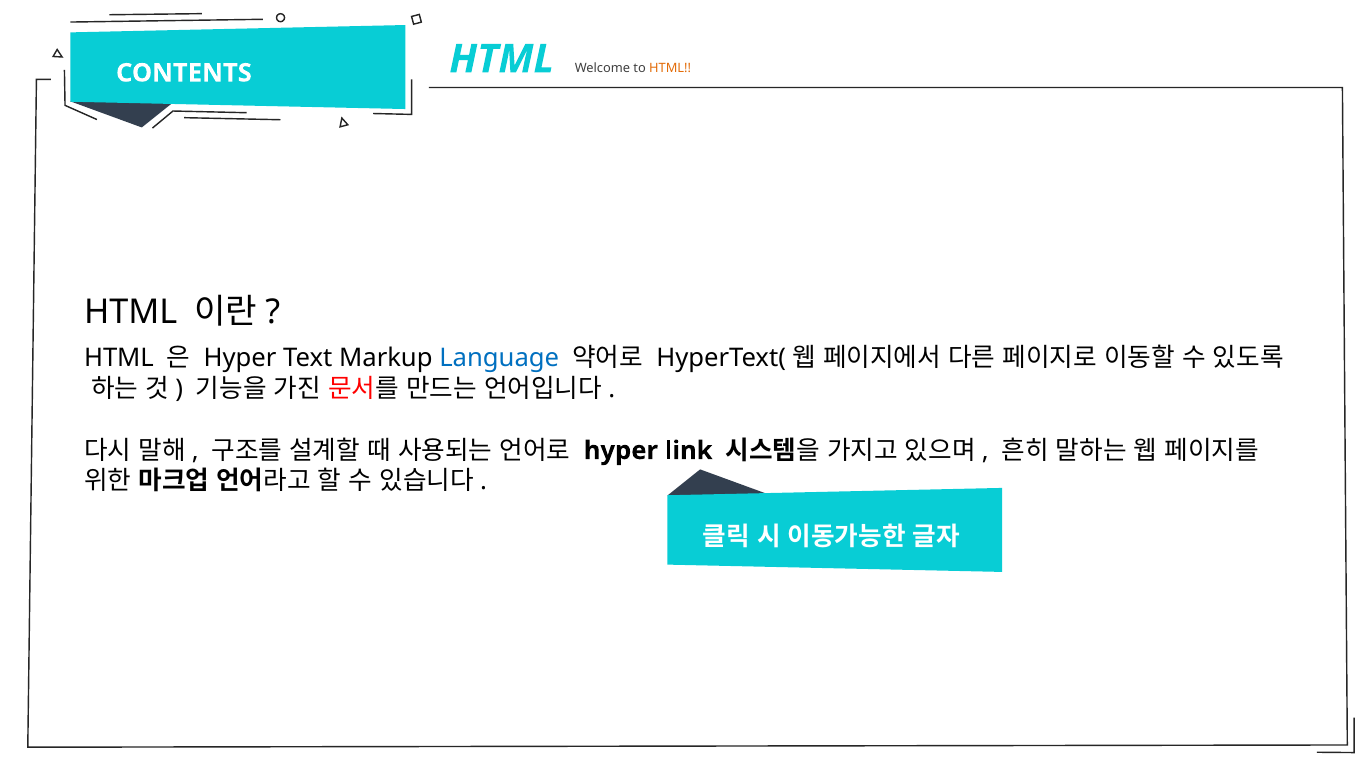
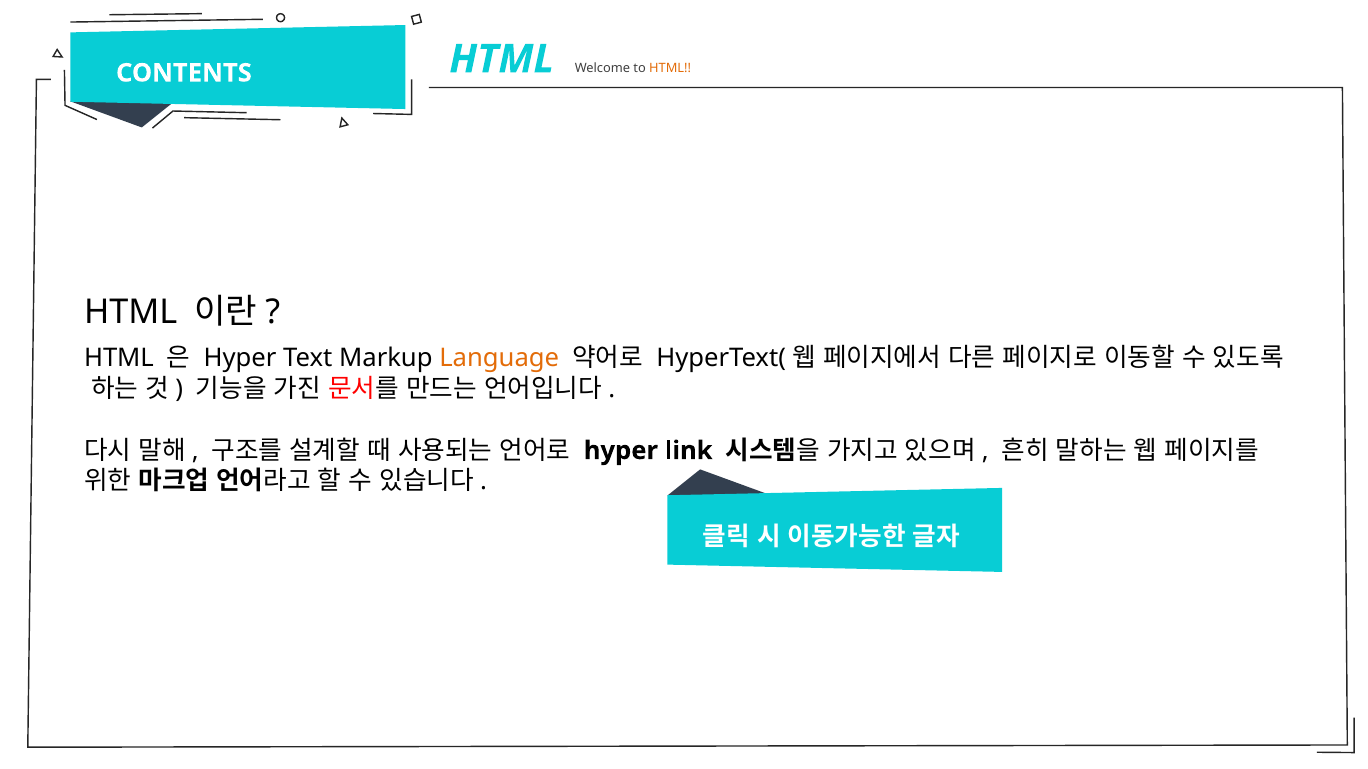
Language colour: blue -> orange
